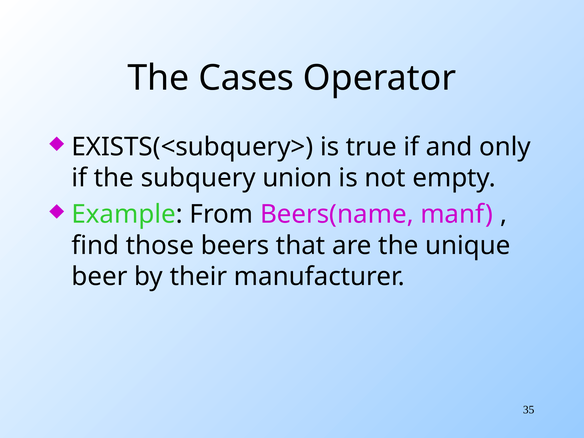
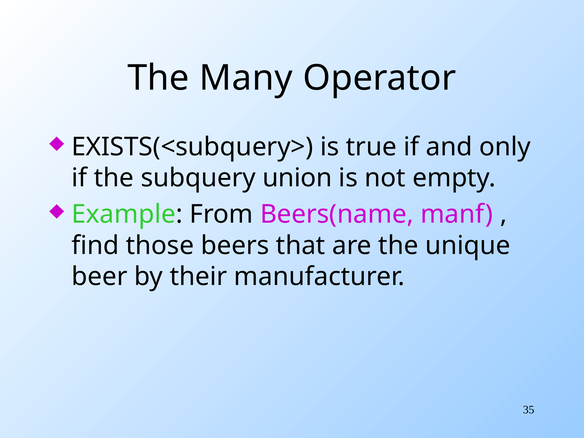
Cases: Cases -> Many
